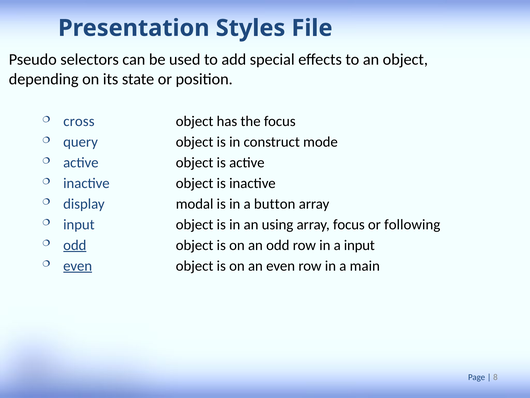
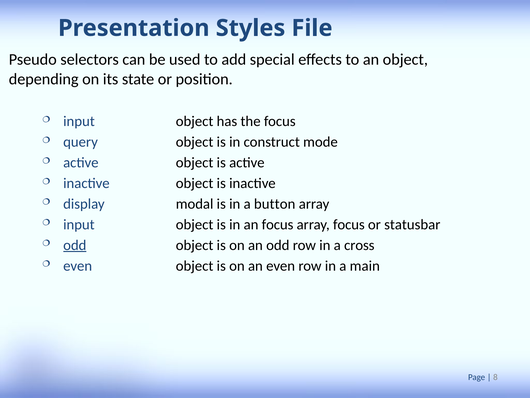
cross at (79, 121): cross -> input
an using: using -> focus
following: following -> statusbar
a input: input -> cross
even at (78, 266) underline: present -> none
